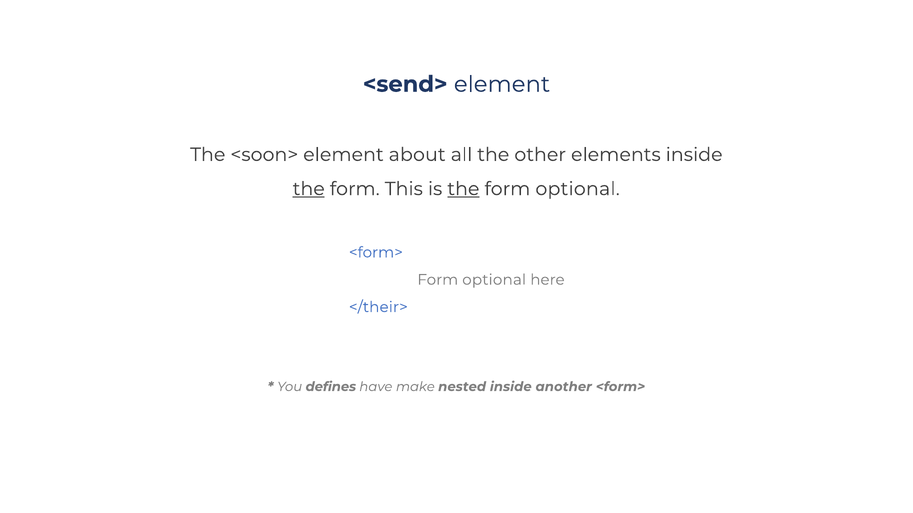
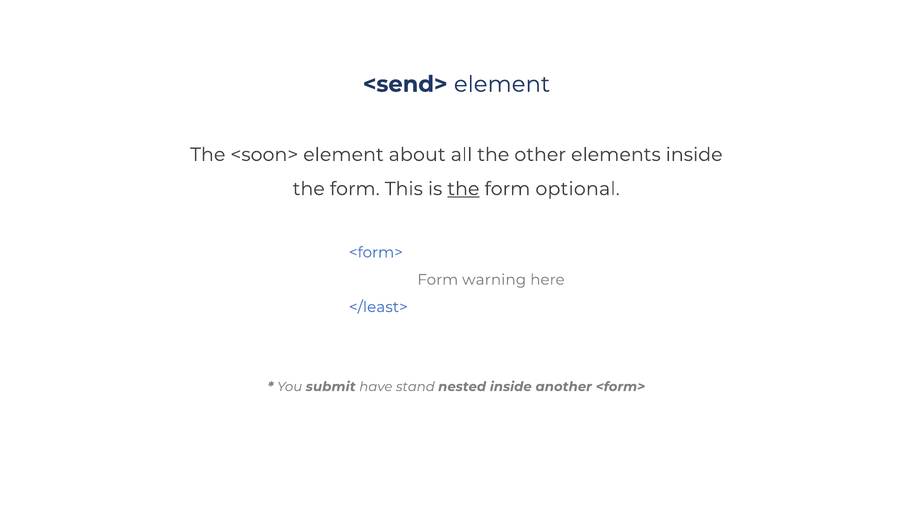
the at (309, 189) underline: present -> none
optional at (494, 280): optional -> warning
</their>: </their> -> </least>
defines: defines -> submit
make: make -> stand
